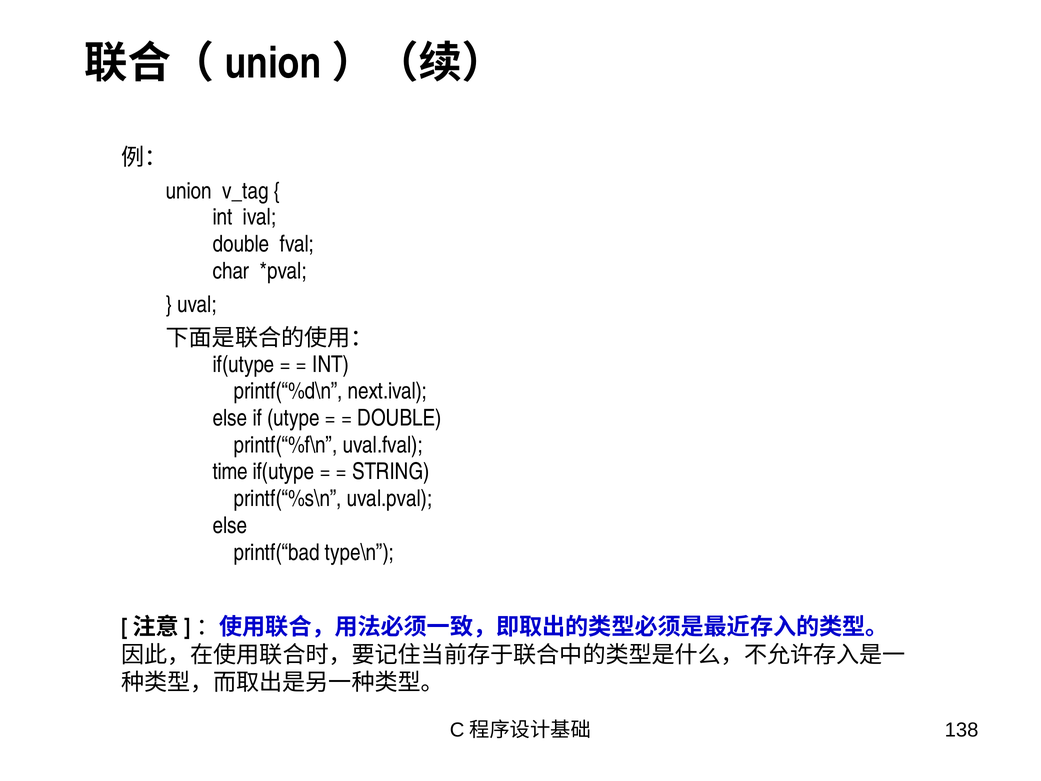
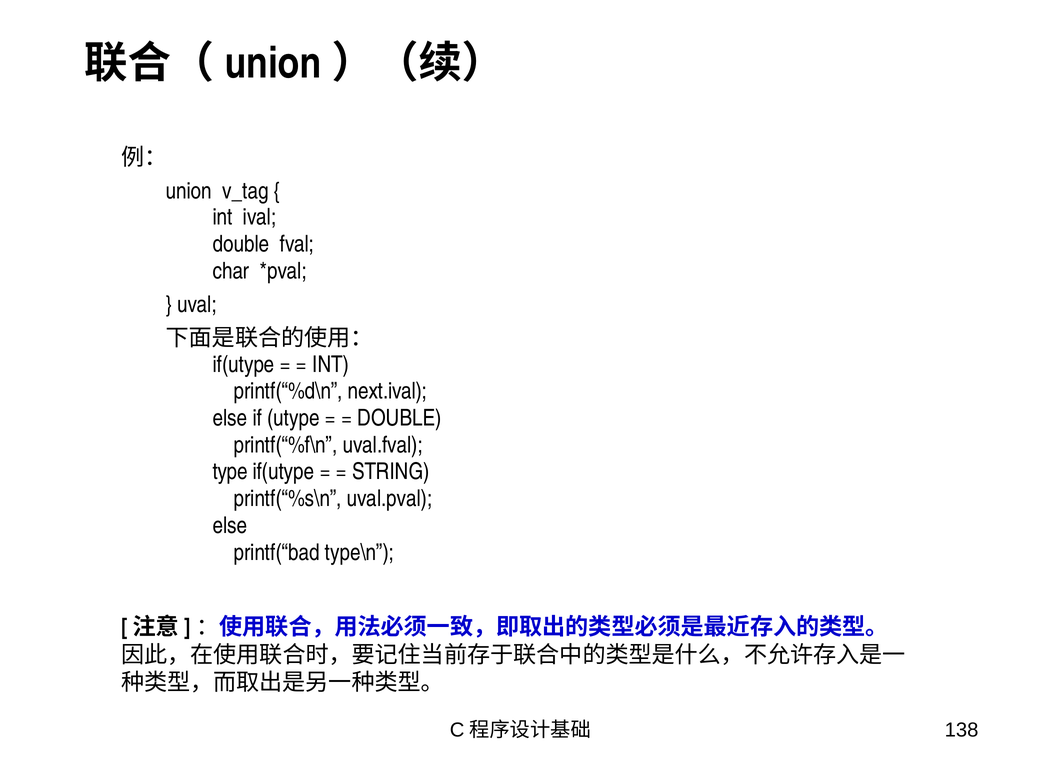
time: time -> type
